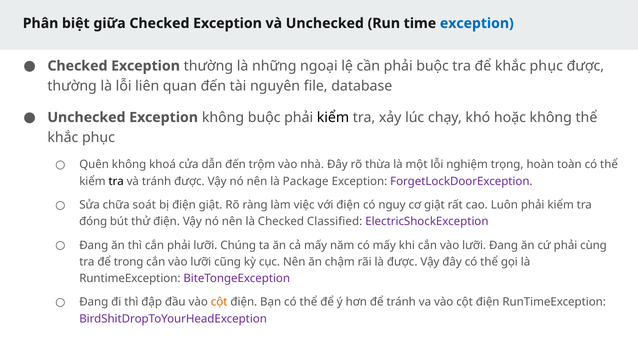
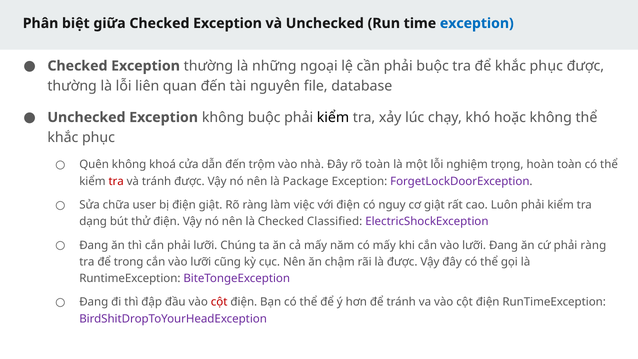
rõ thừa: thừa -> toàn
tra at (116, 181) colour: black -> red
soát: soát -> user
đóng: đóng -> dạng
phải cùng: cùng -> ràng
cột at (219, 302) colour: orange -> red
